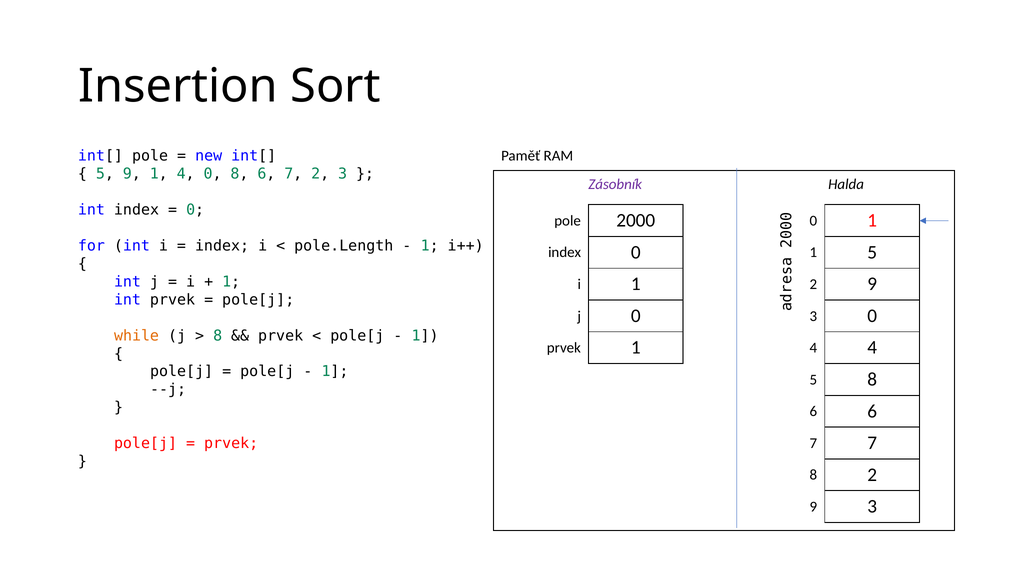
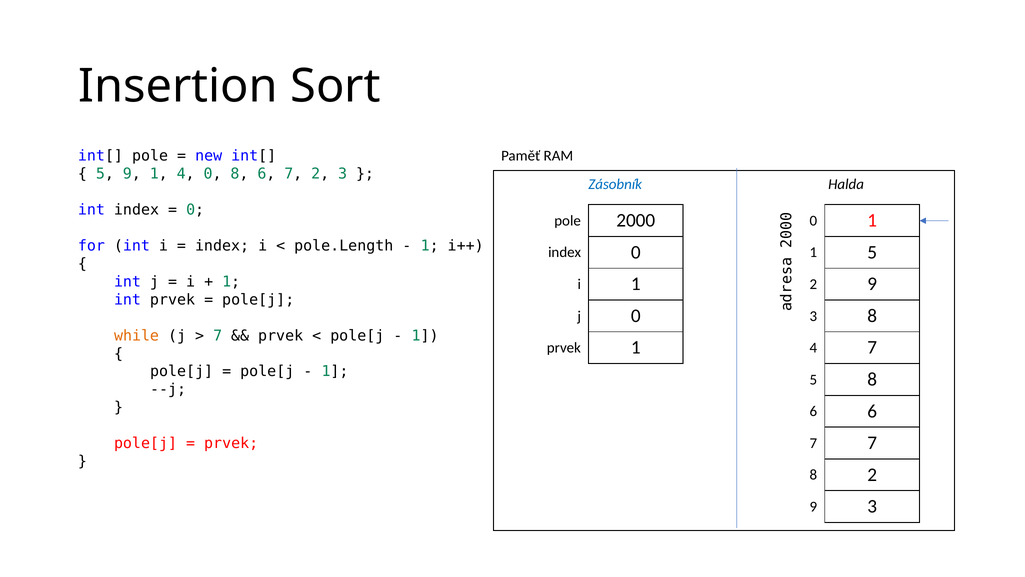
Zásobník colour: purple -> blue
3 0: 0 -> 8
8 at (218, 335): 8 -> 7
4 4: 4 -> 7
